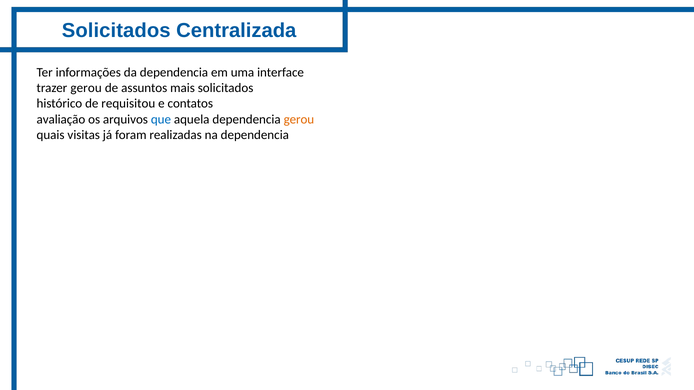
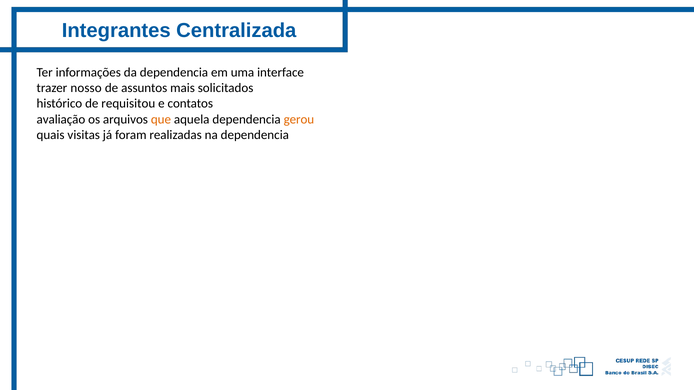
Solicitados at (116, 30): Solicitados -> Integrantes
trazer gerou: gerou -> nosso
que colour: blue -> orange
